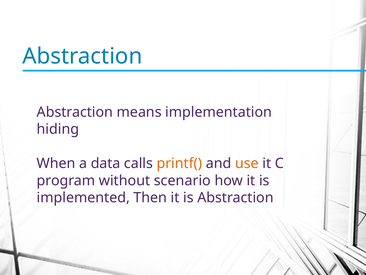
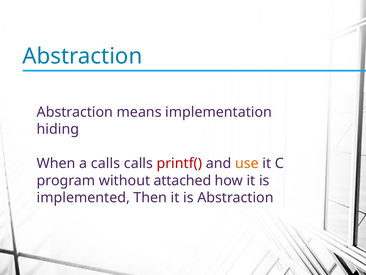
a data: data -> calls
printf( colour: orange -> red
scenario: scenario -> attached
